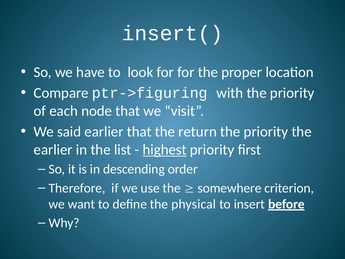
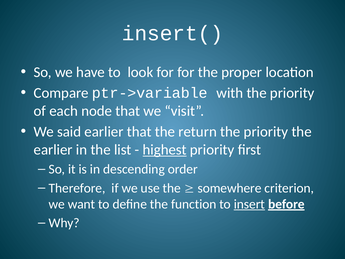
ptr->figuring: ptr->figuring -> ptr->variable
physical: physical -> function
insert underline: none -> present
